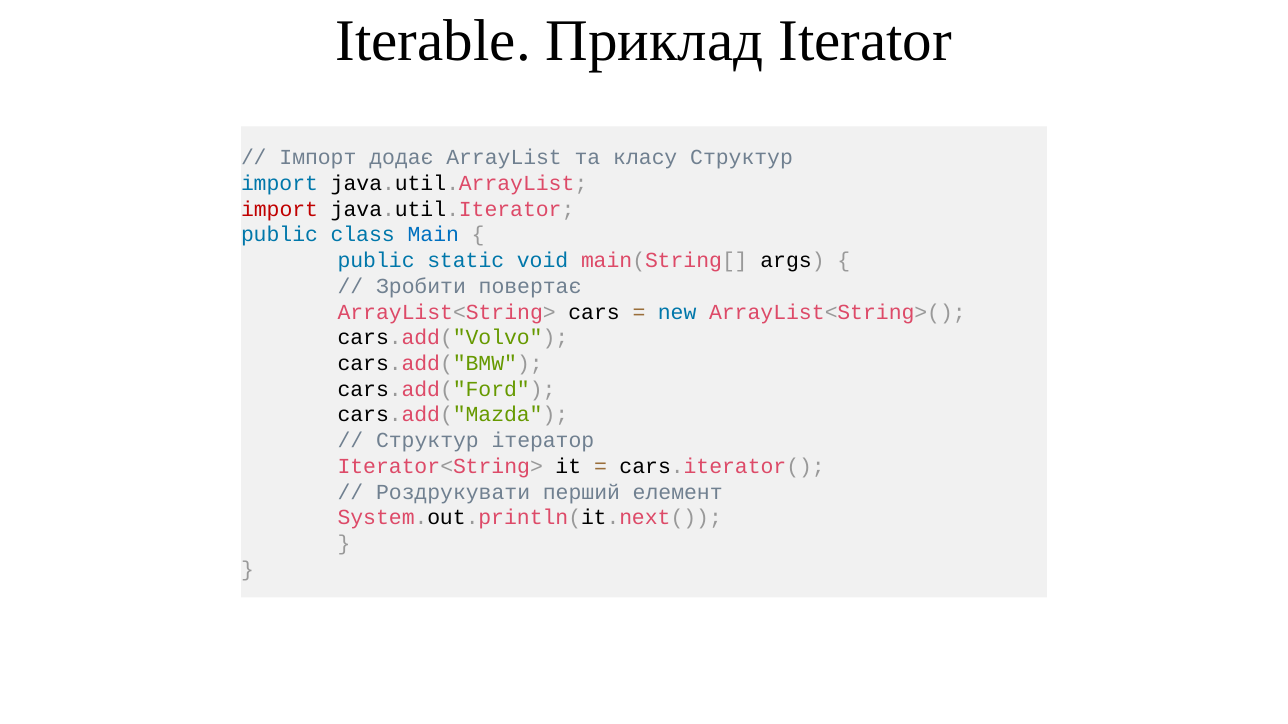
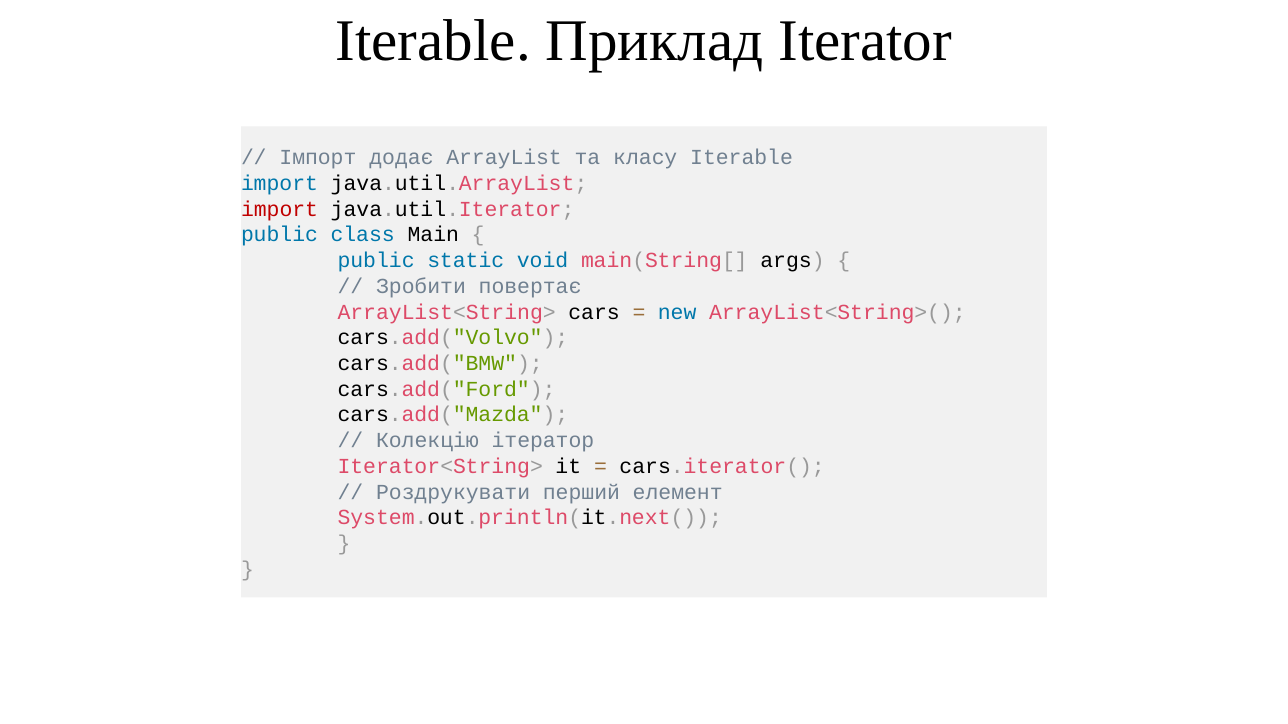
класу Структур: Структур -> Iterable
Main colour: blue -> black
Структур at (427, 441): Структур -> Колекцію
